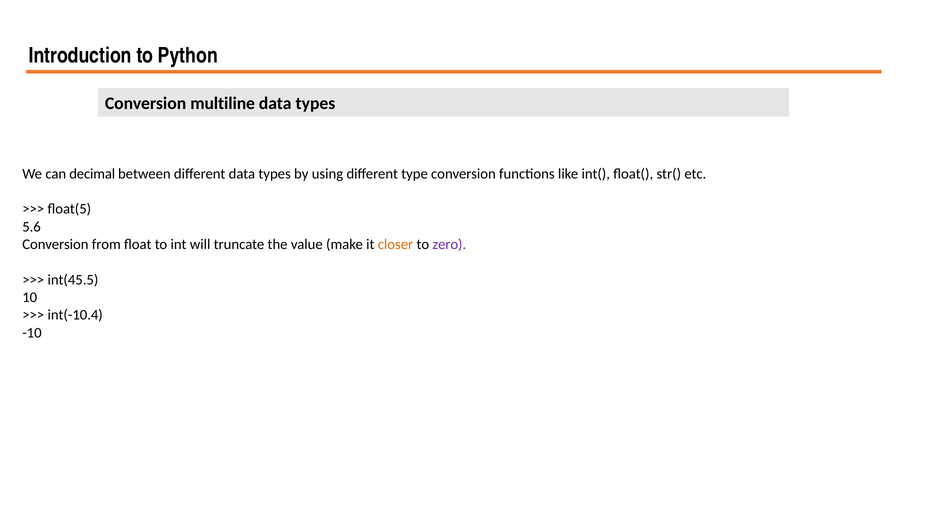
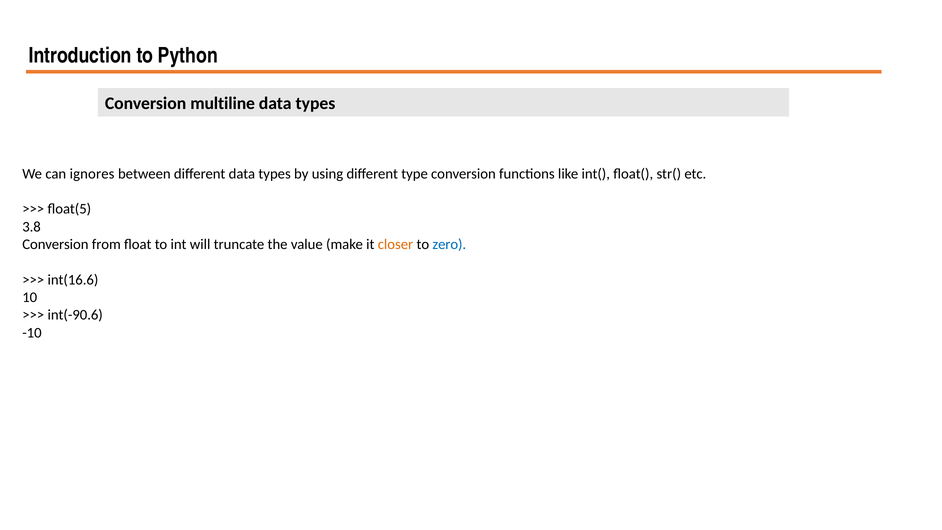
decimal: decimal -> ignores
5.6: 5.6 -> 3.8
zero colour: purple -> blue
int(45.5: int(45.5 -> int(16.6
int(-10.4: int(-10.4 -> int(-90.6
